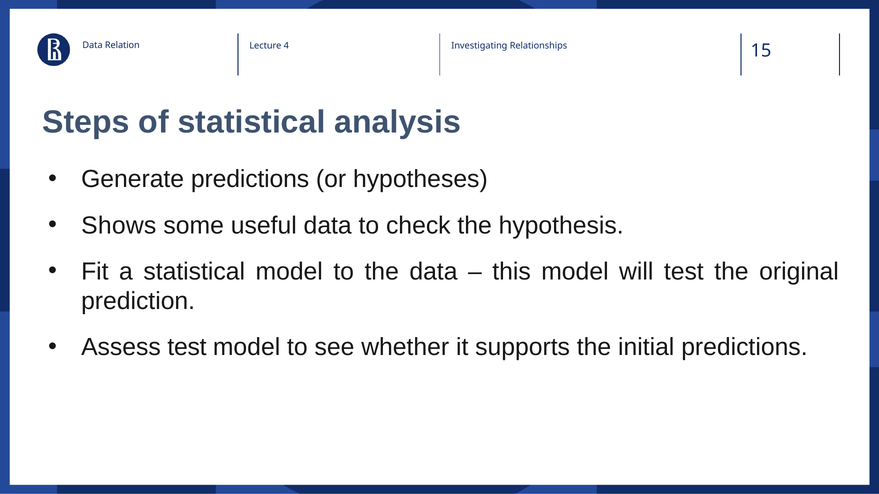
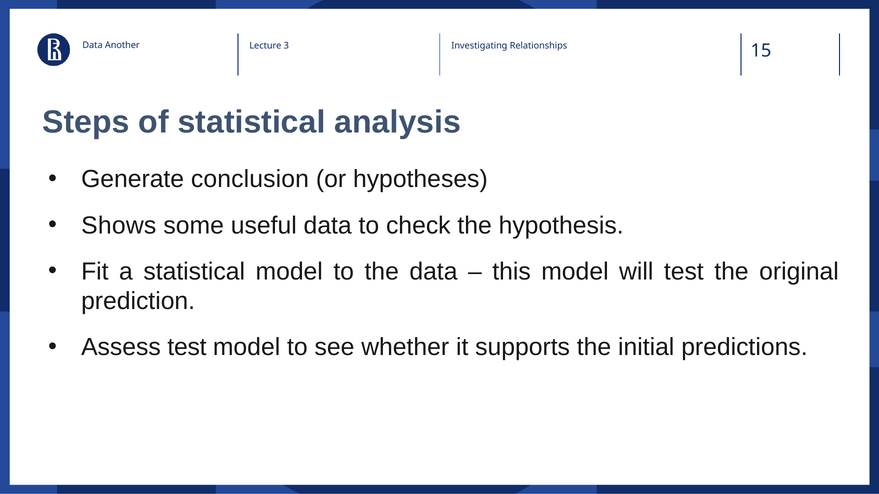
Relation: Relation -> Another
4: 4 -> 3
Generate predictions: predictions -> conclusion
